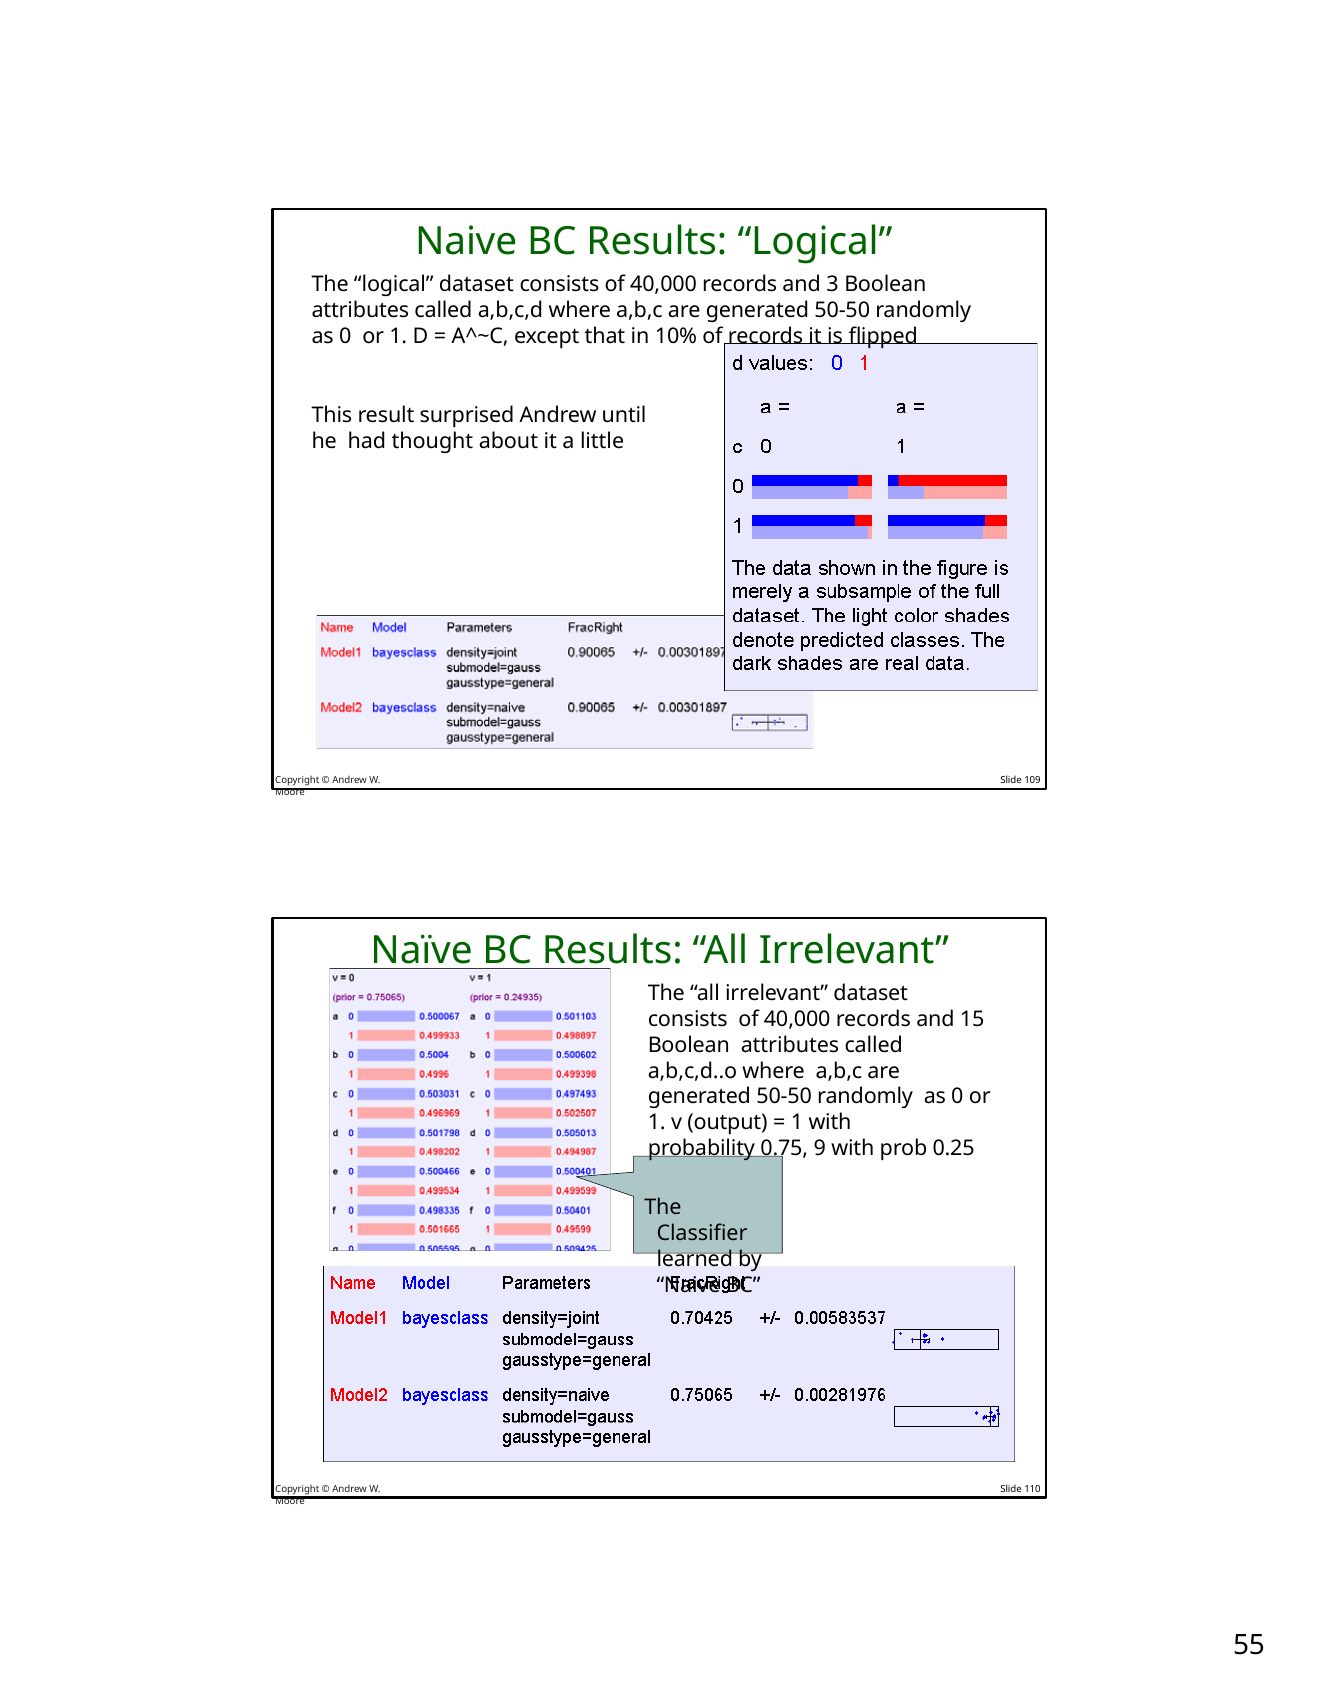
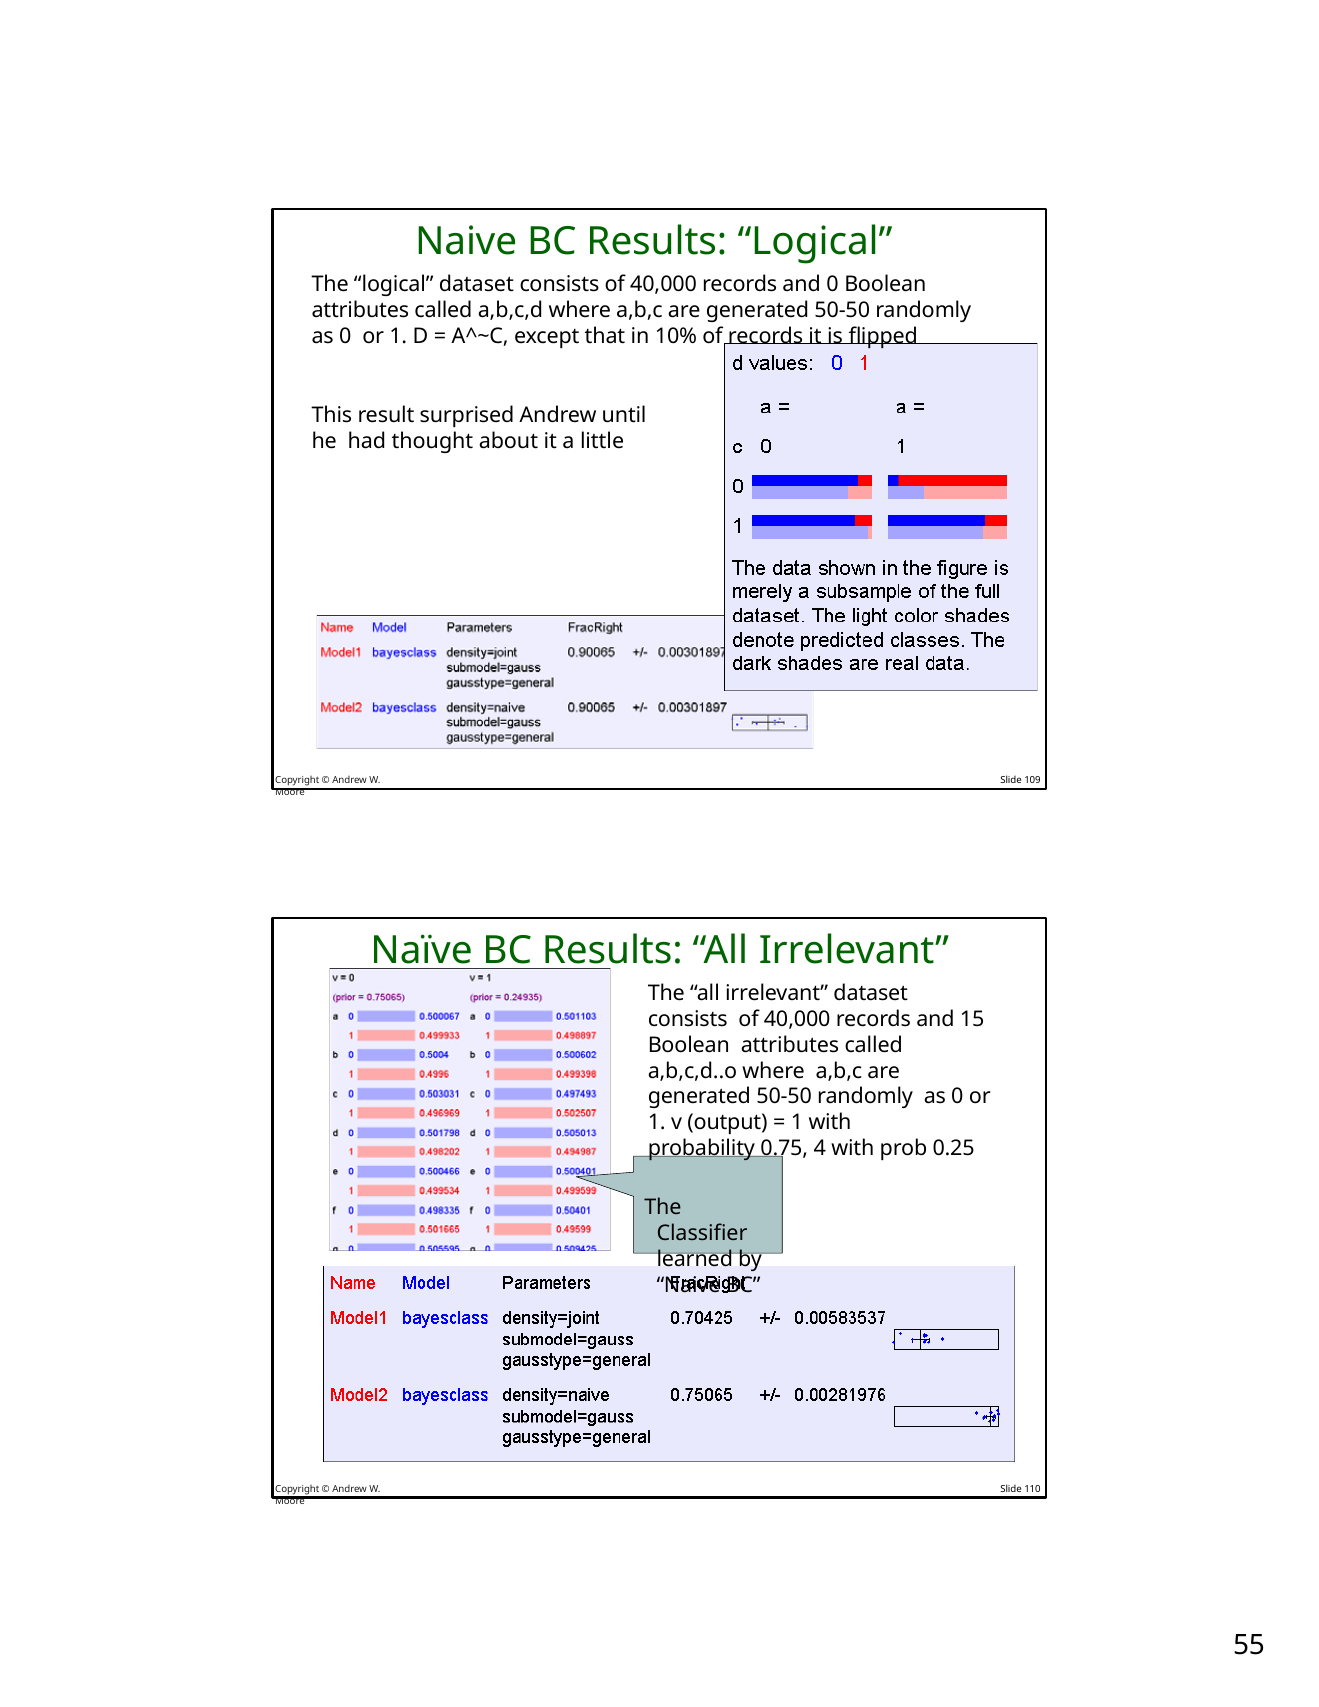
and 3: 3 -> 0
9: 9 -> 4
